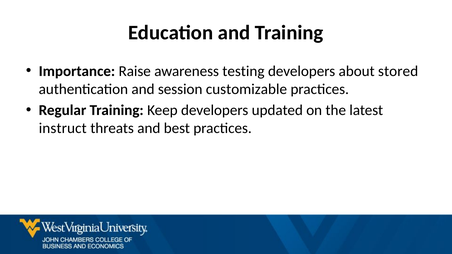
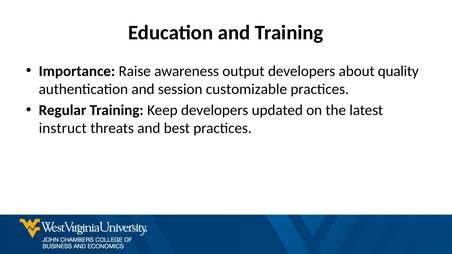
testing: testing -> output
stored: stored -> quality
